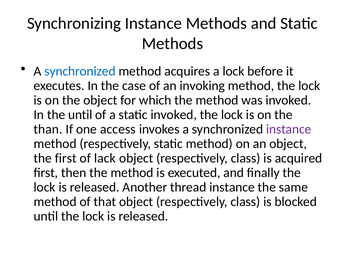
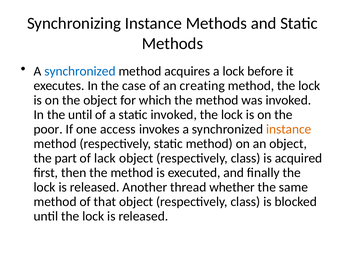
invoking: invoking -> creating
than: than -> poor
instance at (289, 129) colour: purple -> orange
the first: first -> part
thread instance: instance -> whether
